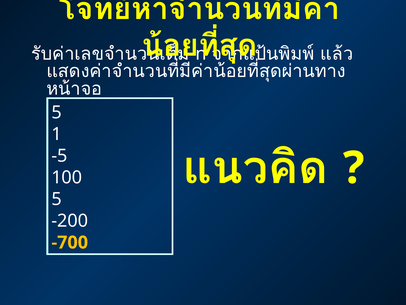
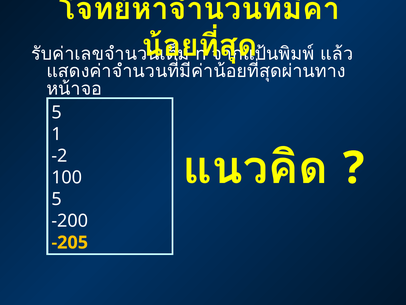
-5: -5 -> -2
-700: -700 -> -205
